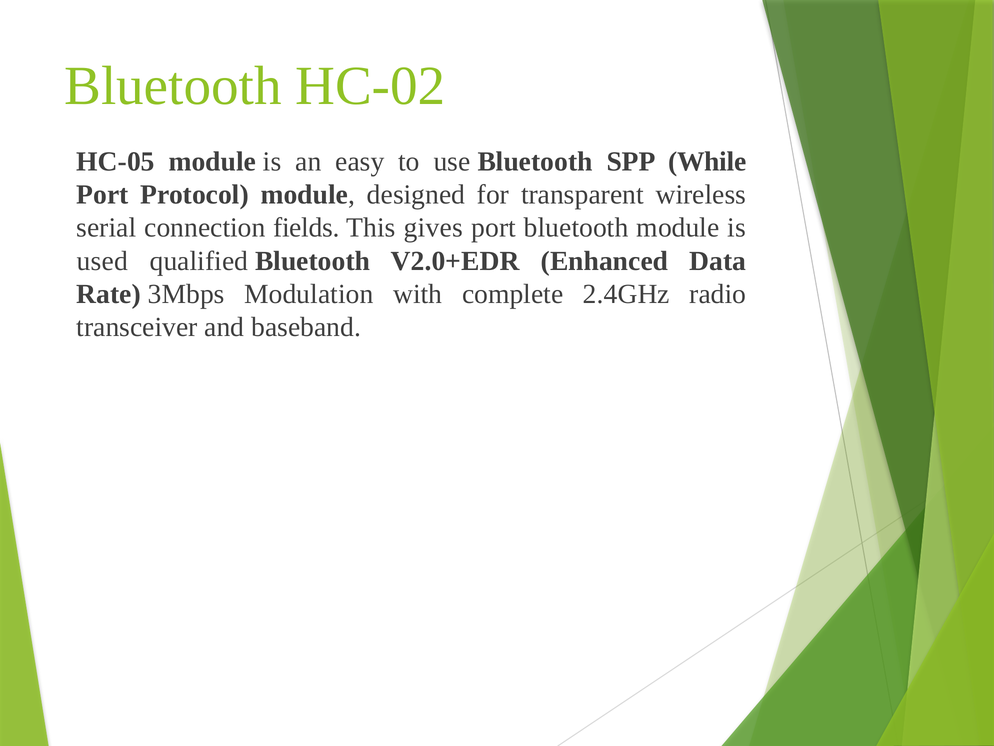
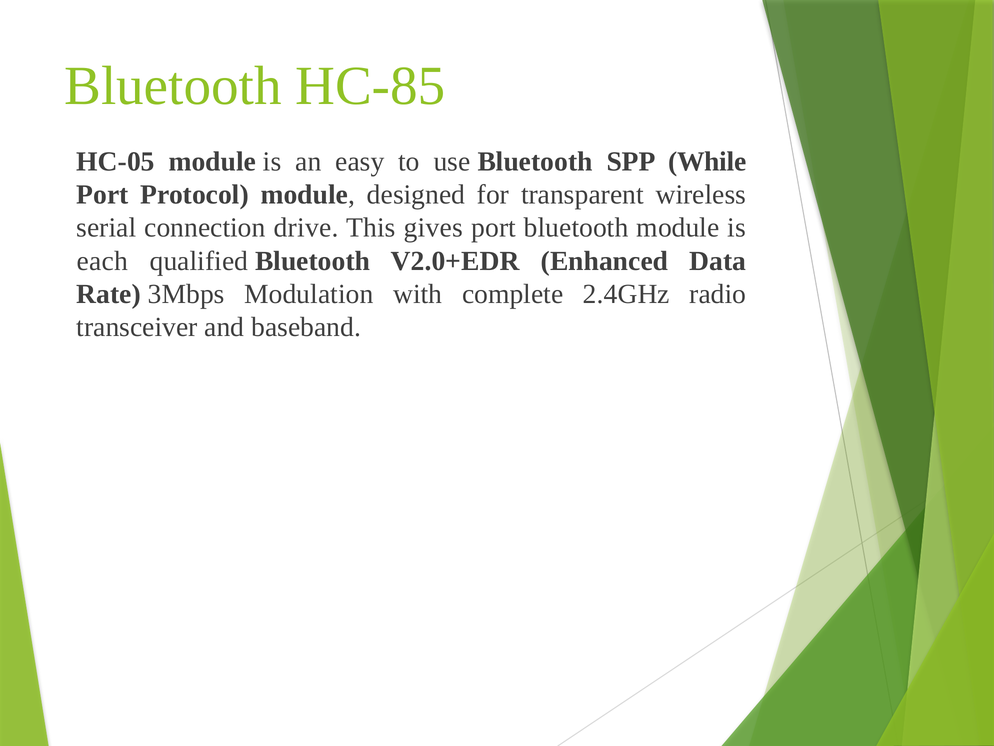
HC-02: HC-02 -> HC-85
fields: fields -> drive
used: used -> each
